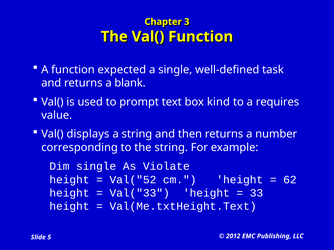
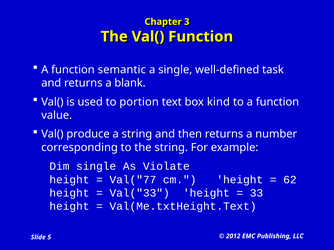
expected: expected -> semantic
prompt: prompt -> portion
to a requires: requires -> function
displays: displays -> produce
Val("52: Val("52 -> Val("77
